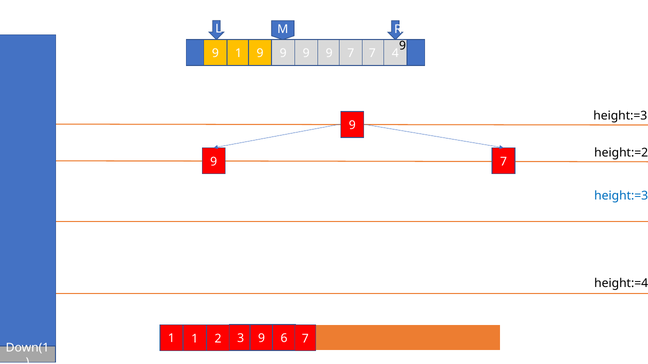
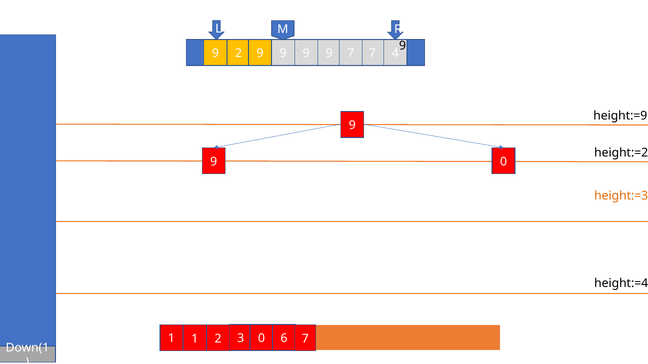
1 at (239, 53): 1 -> 2
height:=3 at (620, 116): height:=3 -> height:=9
7 at (504, 162): 7 -> 0
height:=3 at (621, 196) colour: blue -> orange
3 9: 9 -> 0
